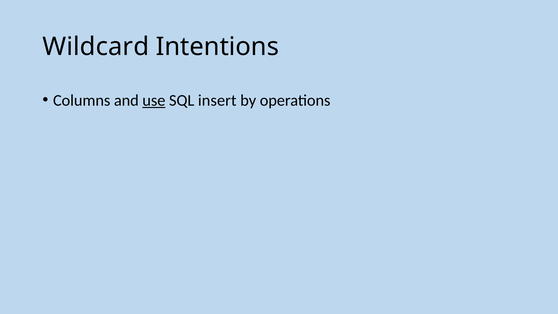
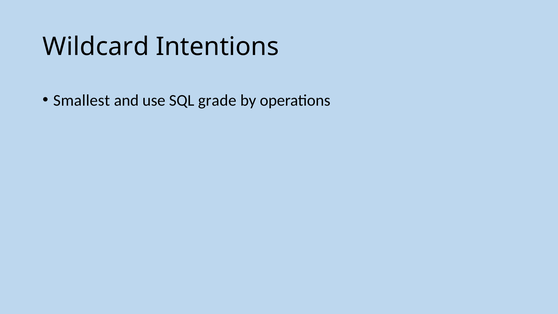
Columns: Columns -> Smallest
use underline: present -> none
insert: insert -> grade
